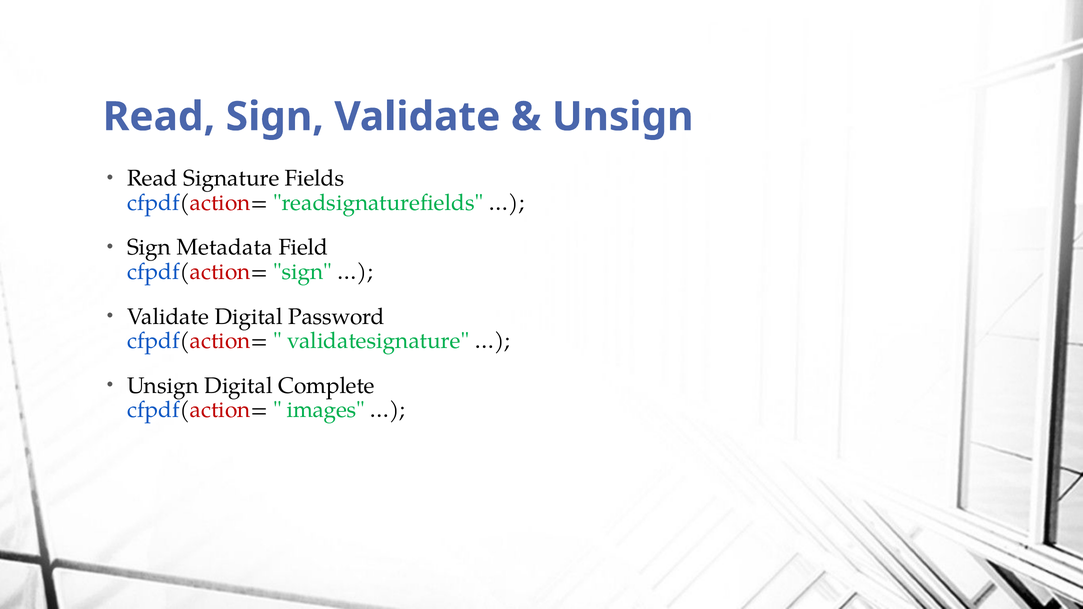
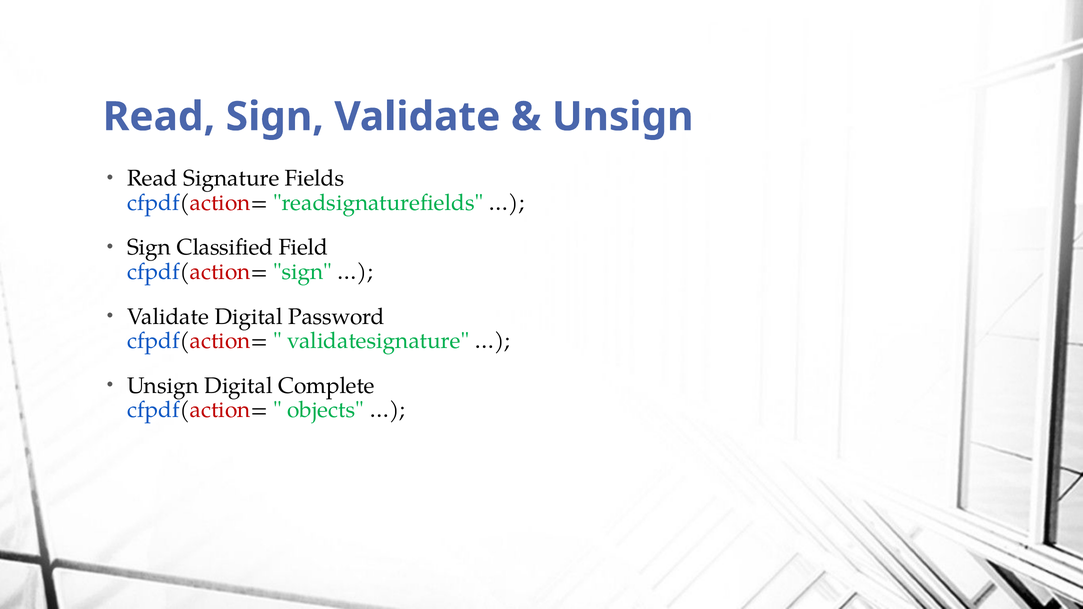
Metadata: Metadata -> Classified
images: images -> objects
